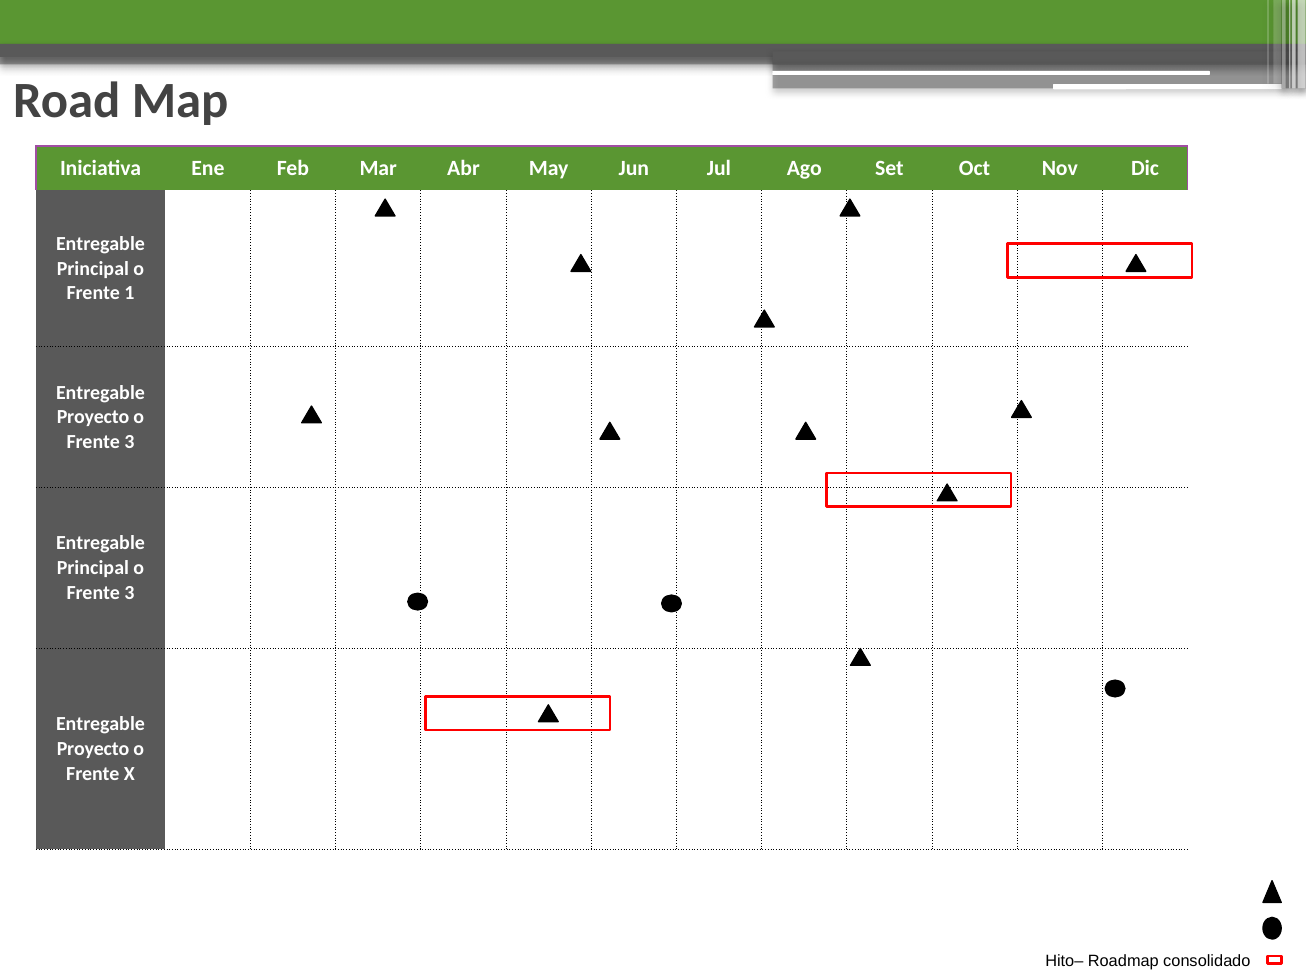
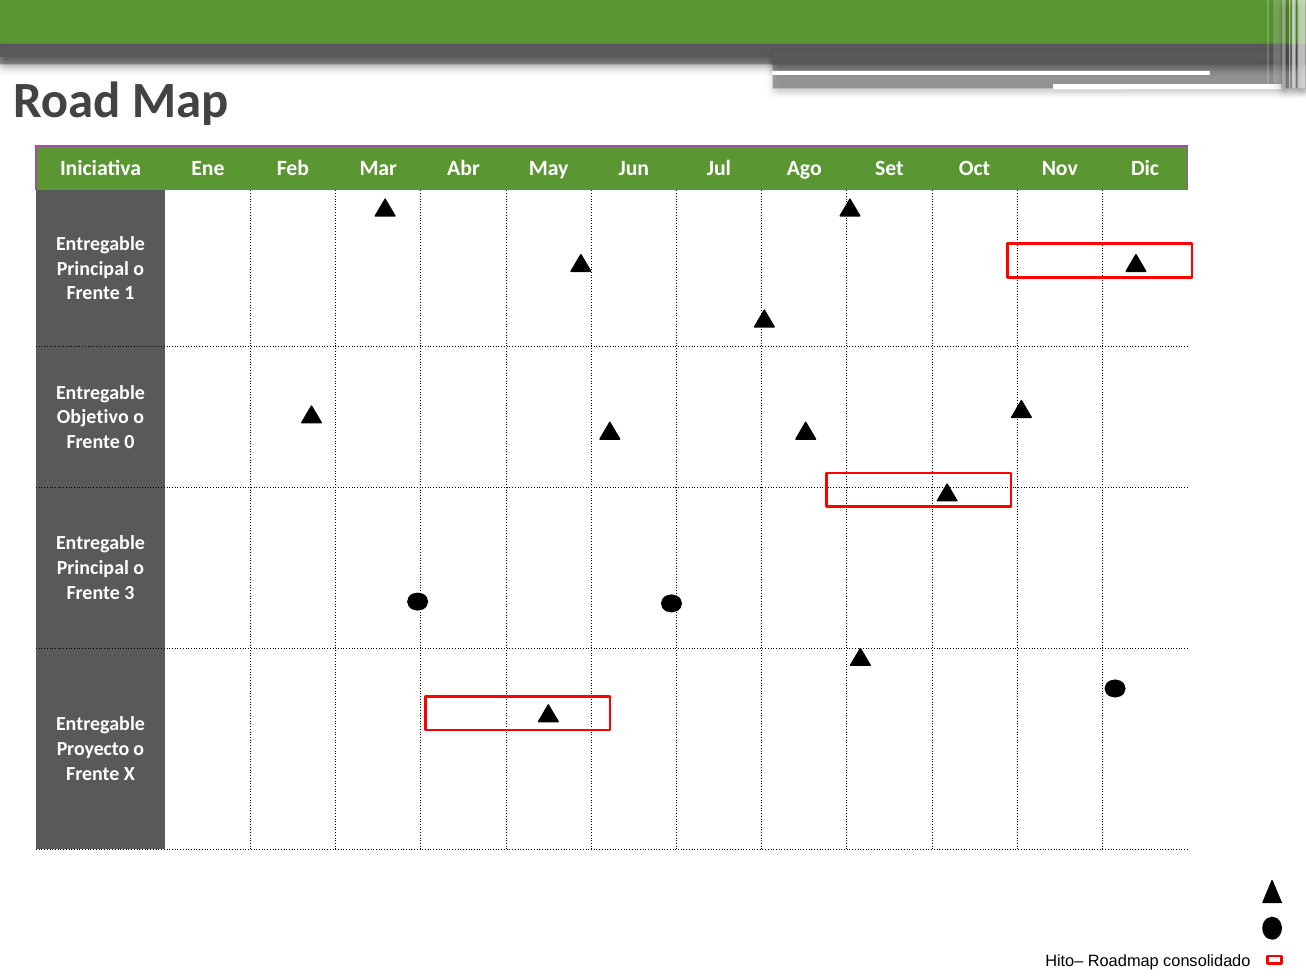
Proyecto at (93, 417): Proyecto -> Objetivo
3 at (129, 442): 3 -> 0
